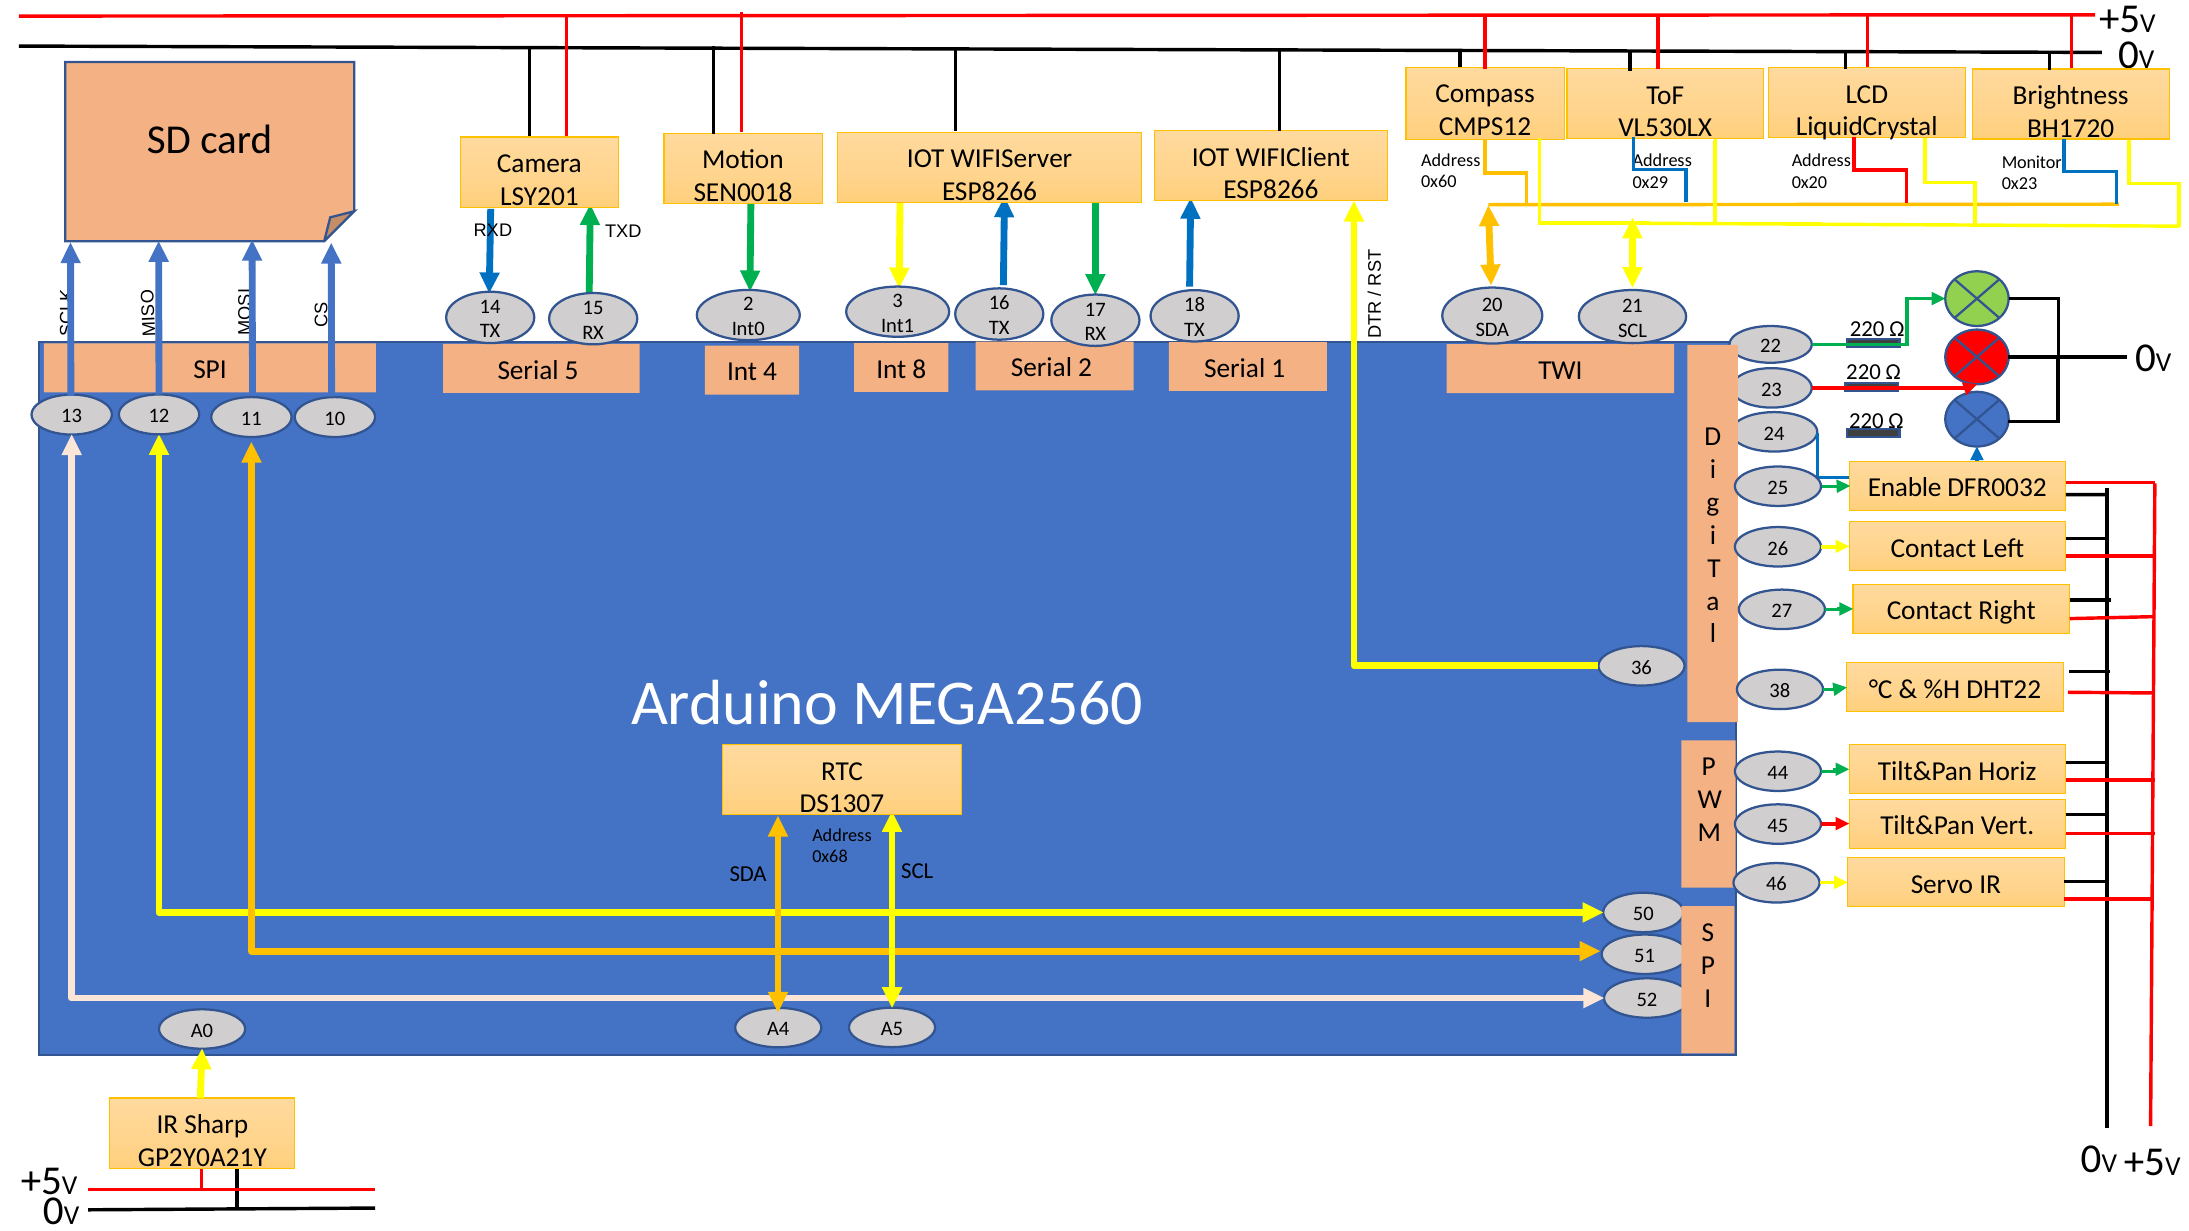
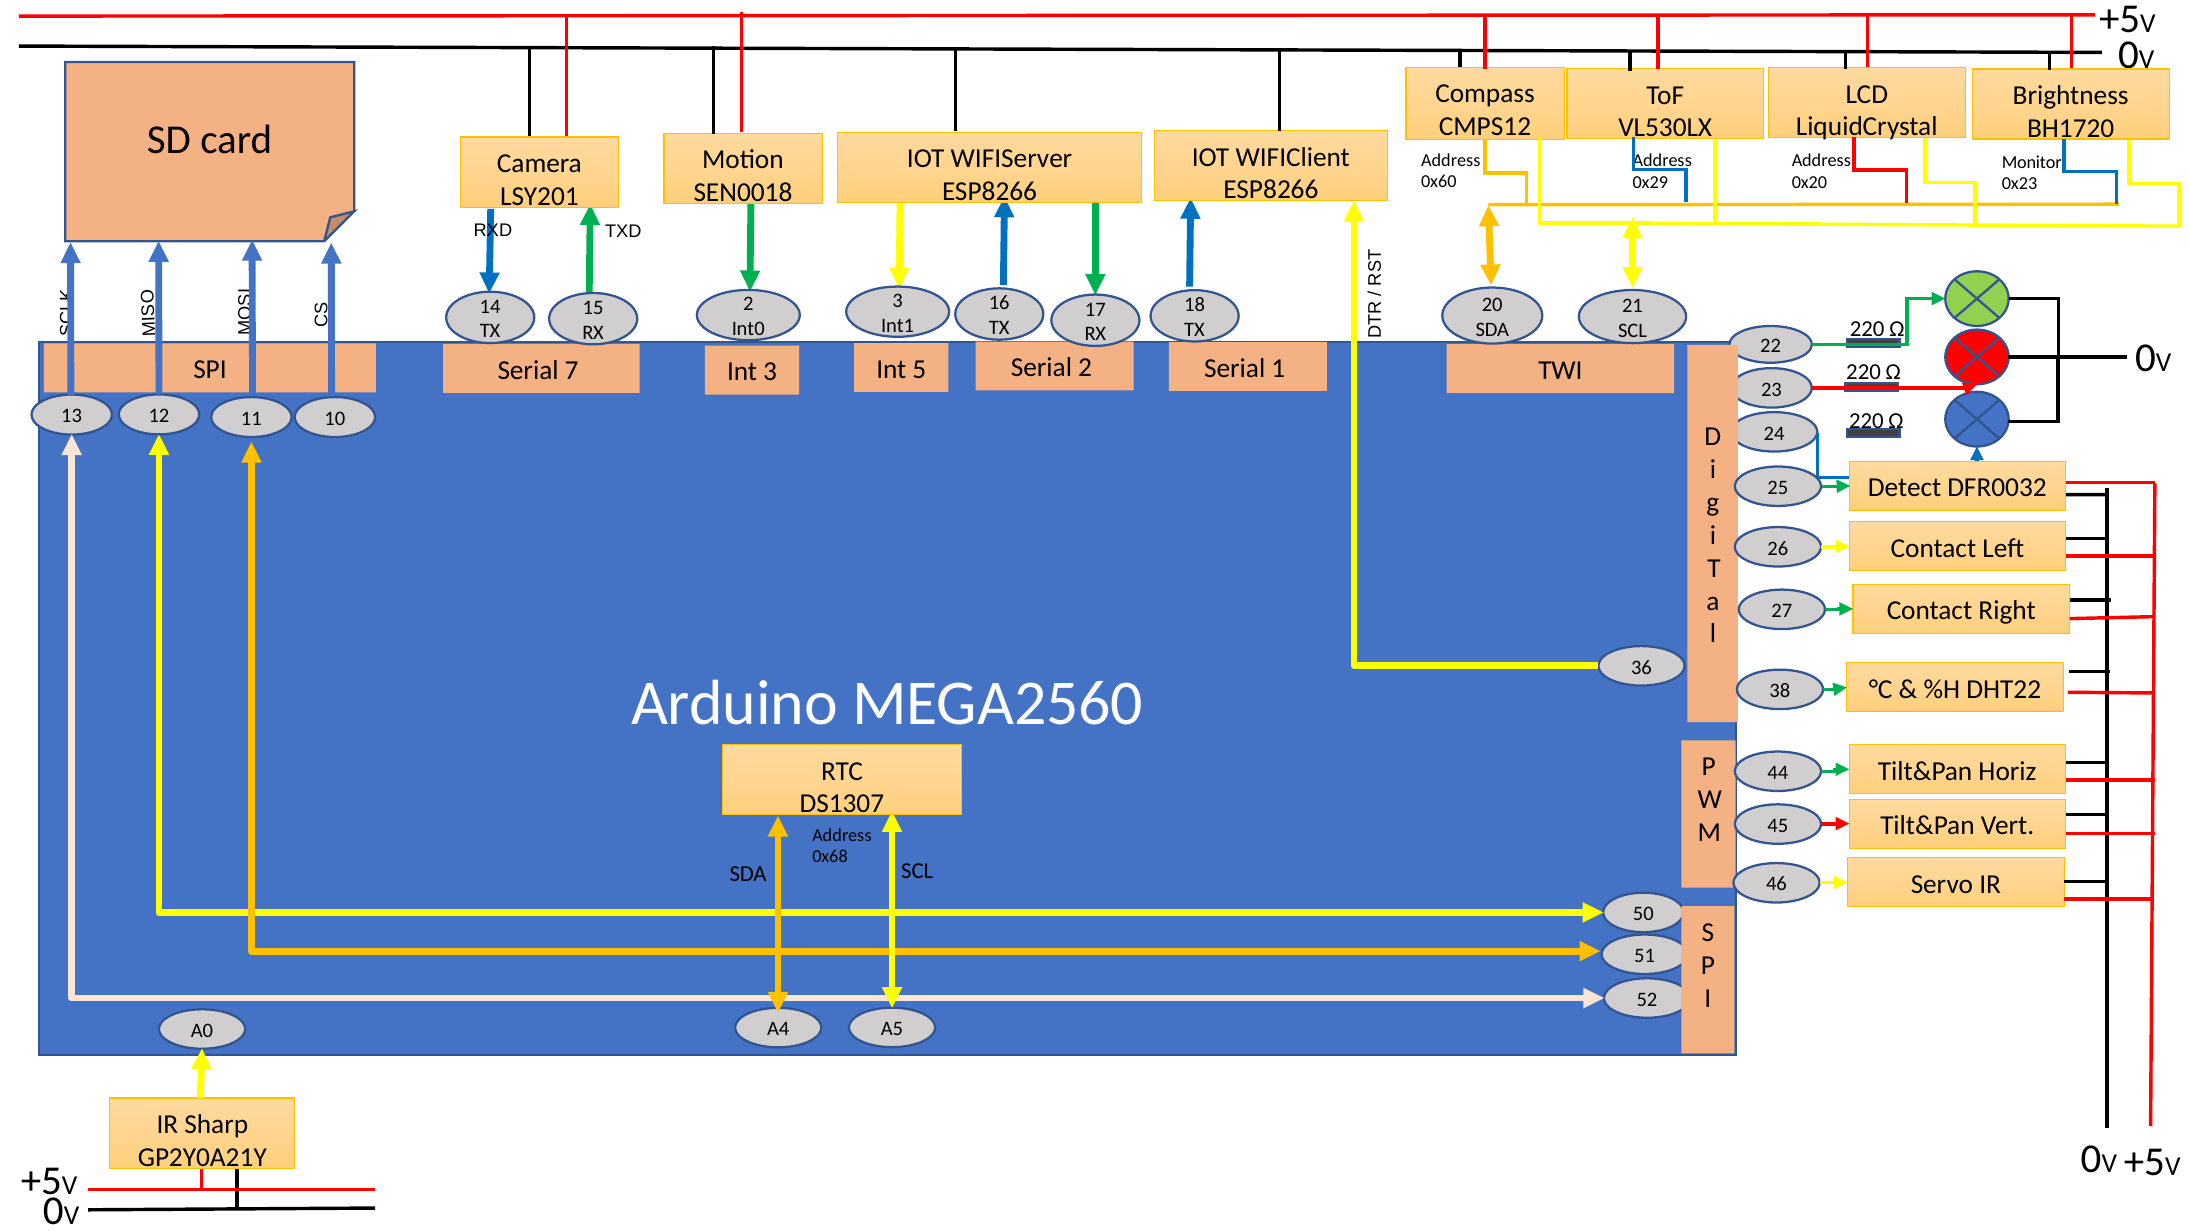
8: 8 -> 5
5: 5 -> 7
Int 4: 4 -> 3
Enable: Enable -> Detect
